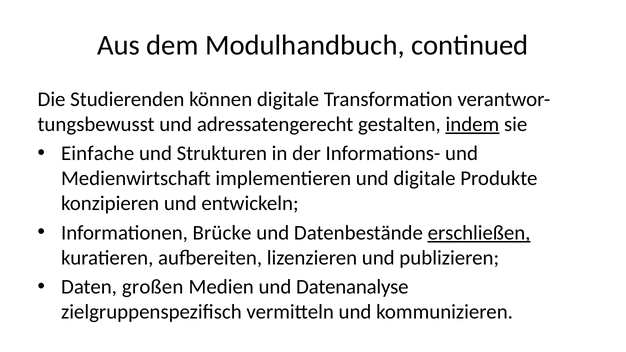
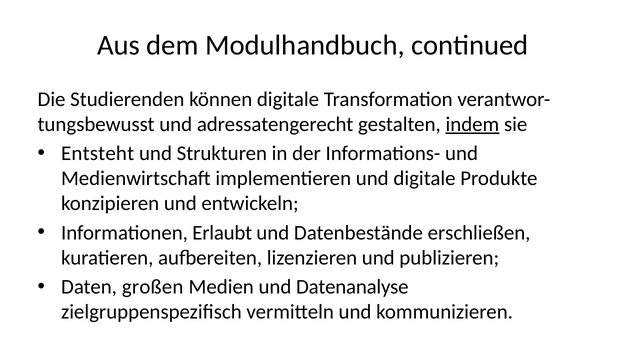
Einfache: Einfache -> Entsteht
Brücke: Brücke -> Erlaubt
erschließen underline: present -> none
